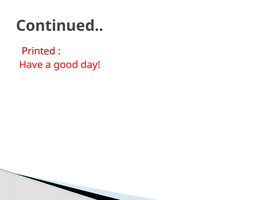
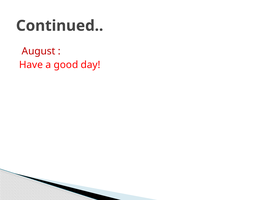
Printed: Printed -> August
